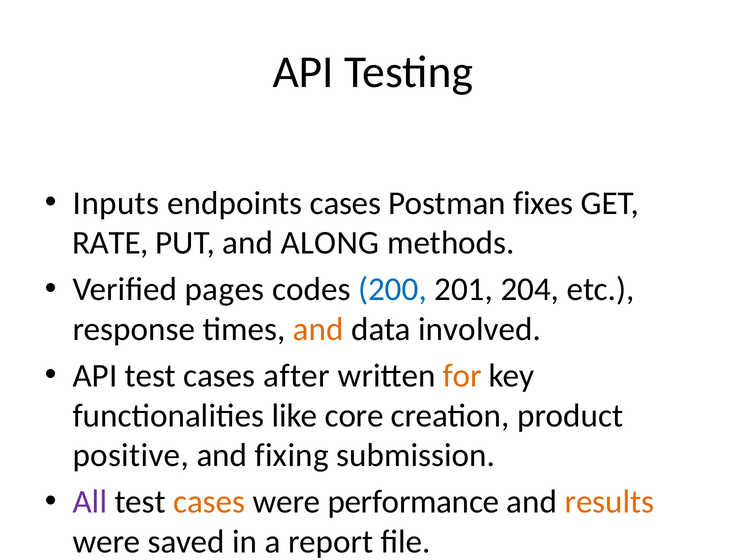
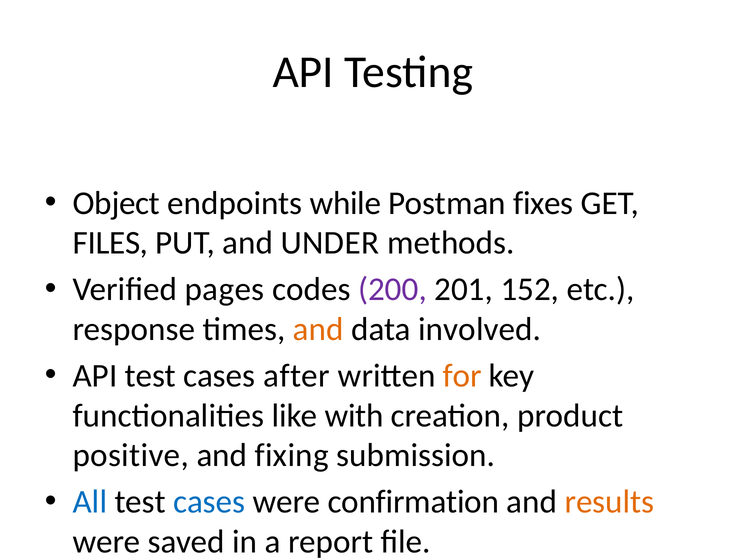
Inputs: Inputs -> Object
endpoints cases: cases -> while
RATE: RATE -> FILES
ALONG: ALONG -> UNDER
200 colour: blue -> purple
204: 204 -> 152
core: core -> with
All colour: purple -> blue
cases at (209, 501) colour: orange -> blue
performance: performance -> confirmation
